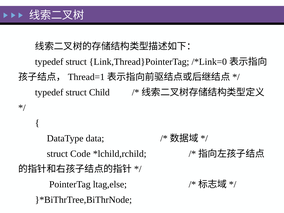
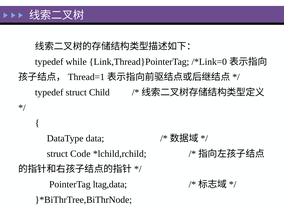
struct at (76, 62): struct -> while
ltag,else: ltag,else -> ltag,data
